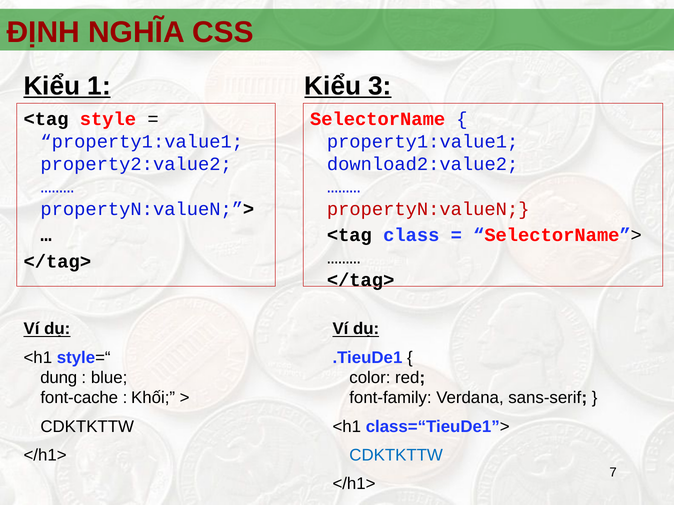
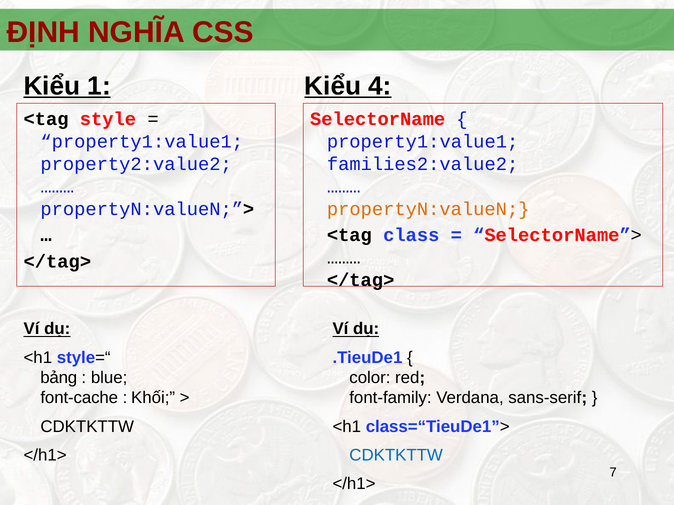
3: 3 -> 4
download2:value2: download2:value2 -> families2:value2
propertyN:valueN colour: red -> orange
dung: dung -> bảng
